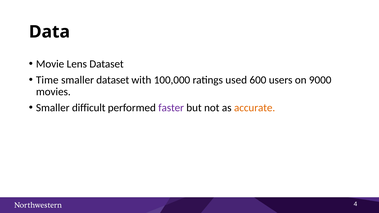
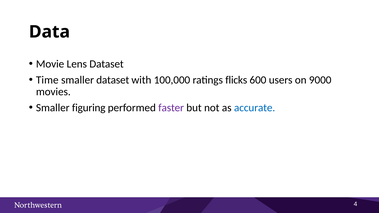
used: used -> flicks
difficult: difficult -> figuring
accurate colour: orange -> blue
